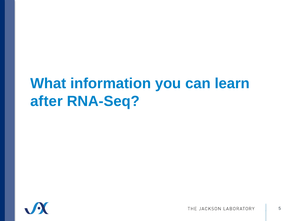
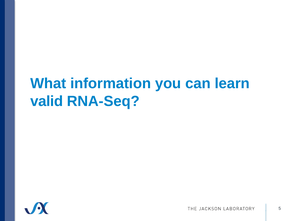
after: after -> valid
